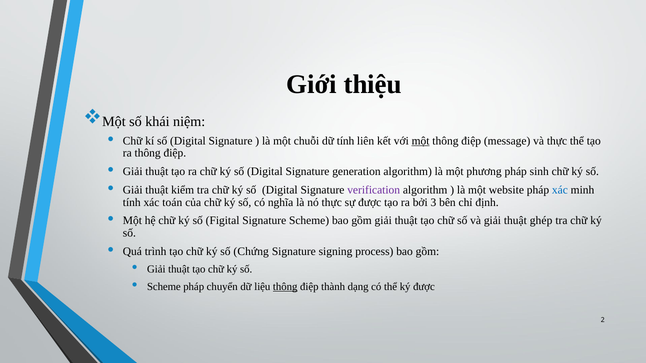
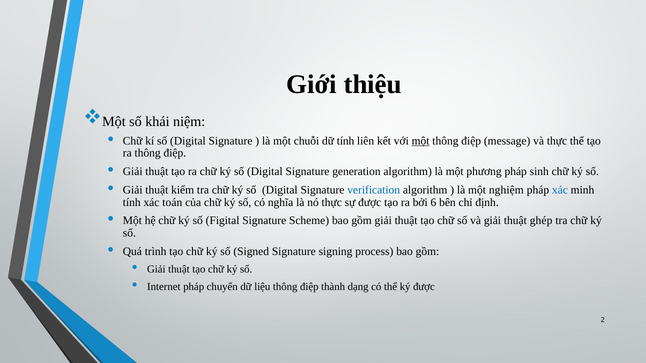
verification colour: purple -> blue
website: website -> nghiệm
3: 3 -> 6
Chứng: Chứng -> Signed
Scheme at (164, 287): Scheme -> Internet
thông at (285, 287) underline: present -> none
